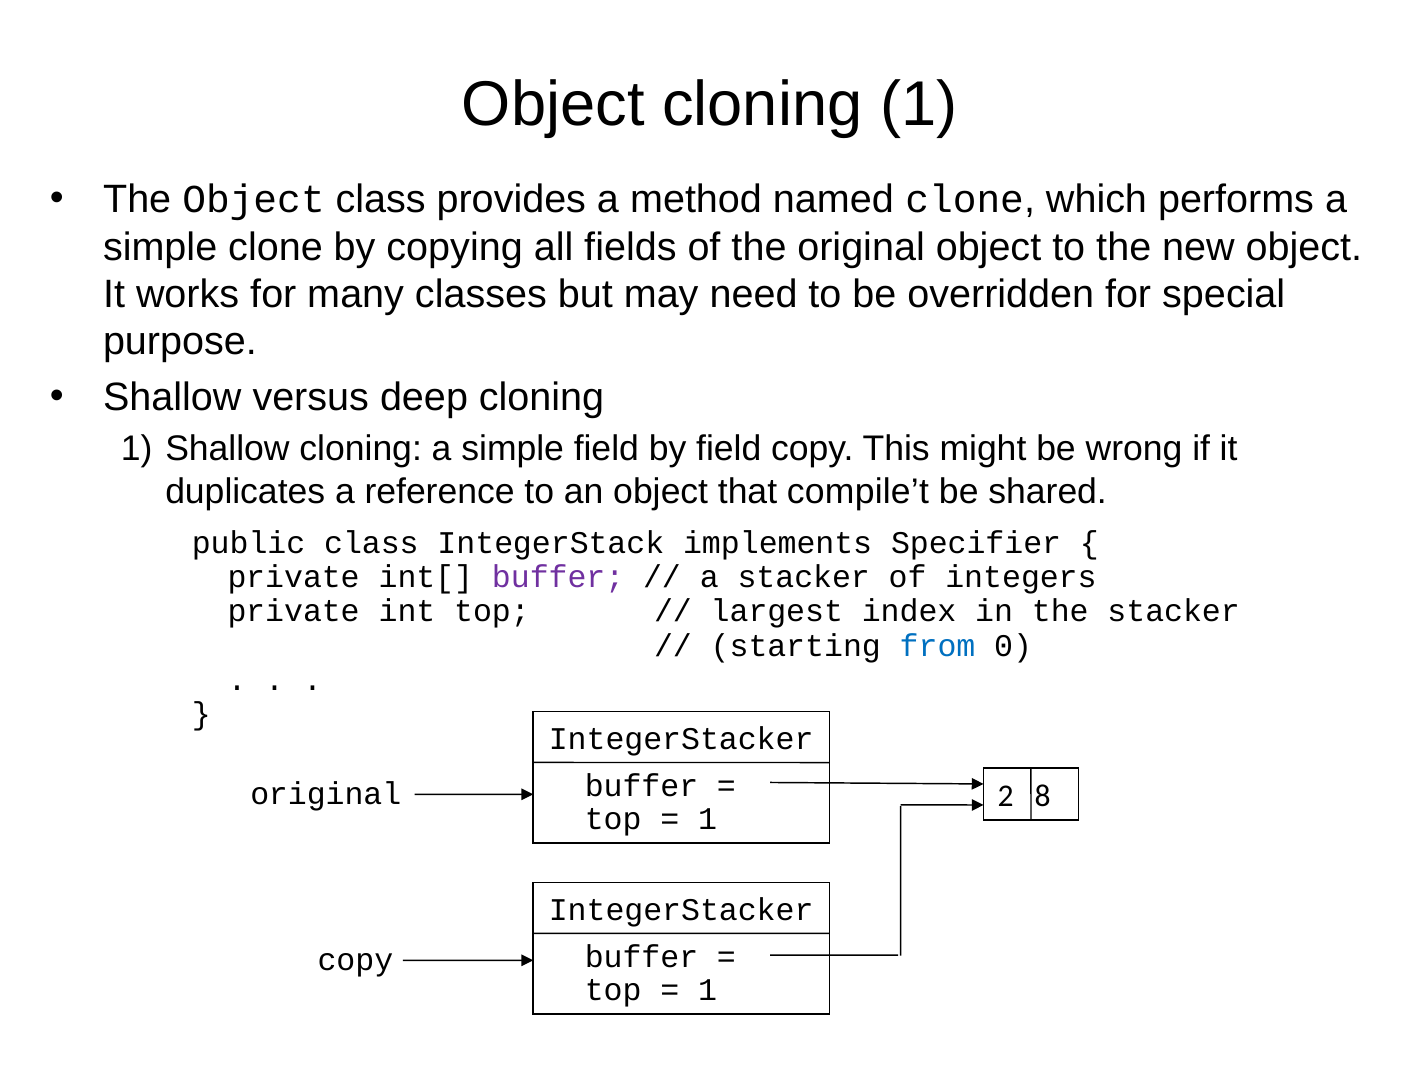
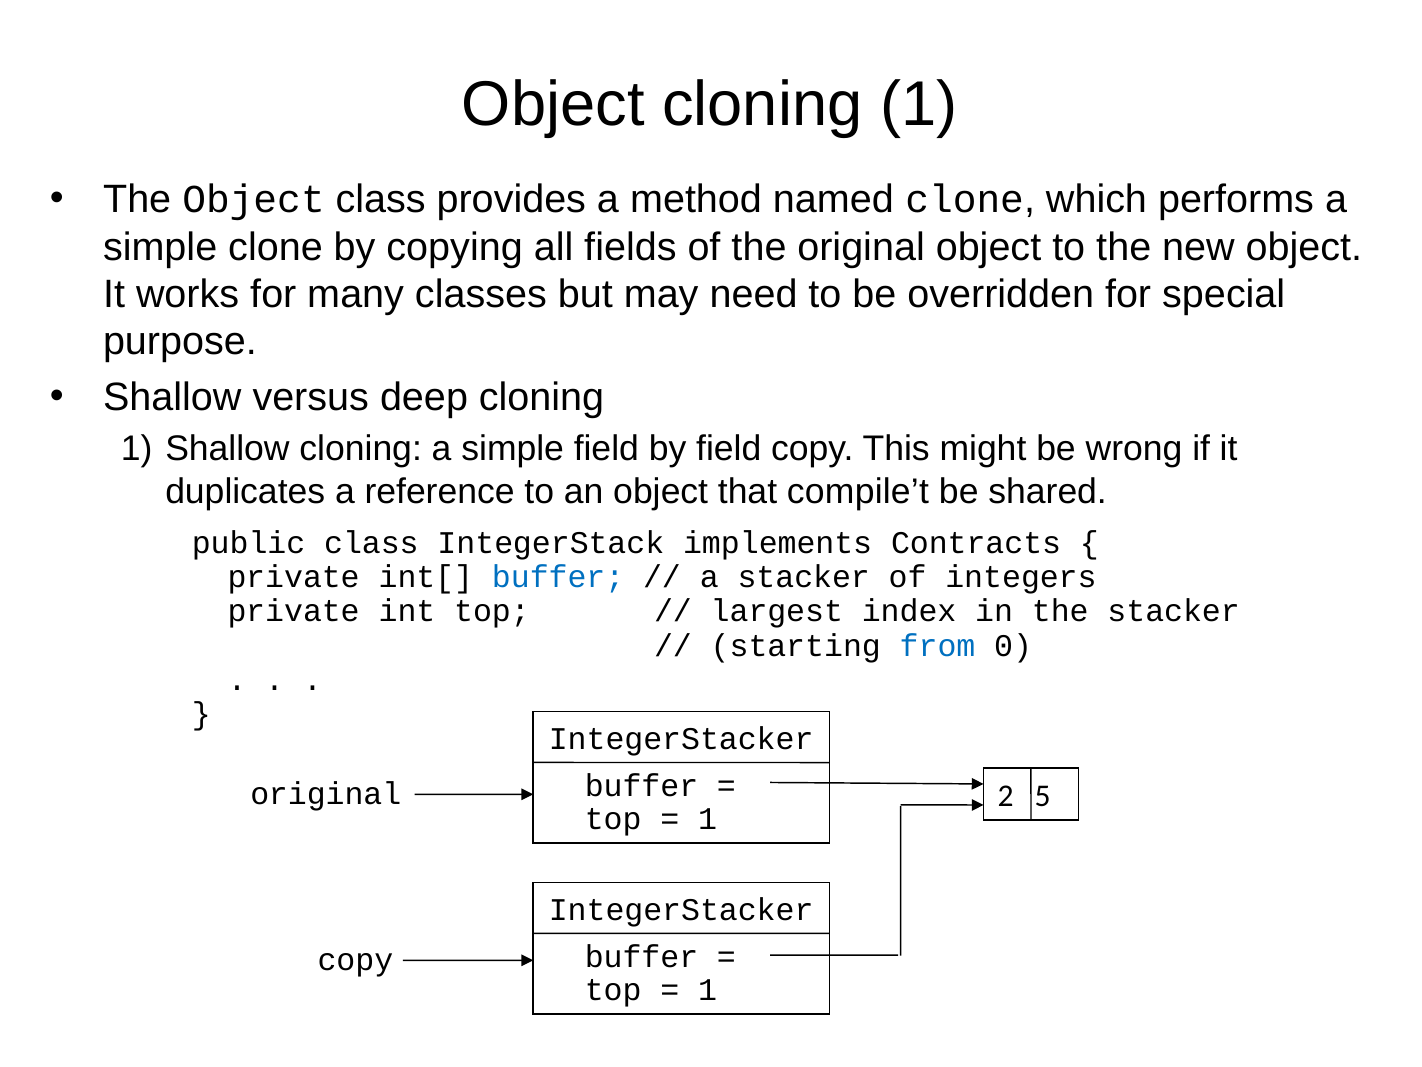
Specifier: Specifier -> Contracts
buffer at (558, 577) colour: purple -> blue
8: 8 -> 5
